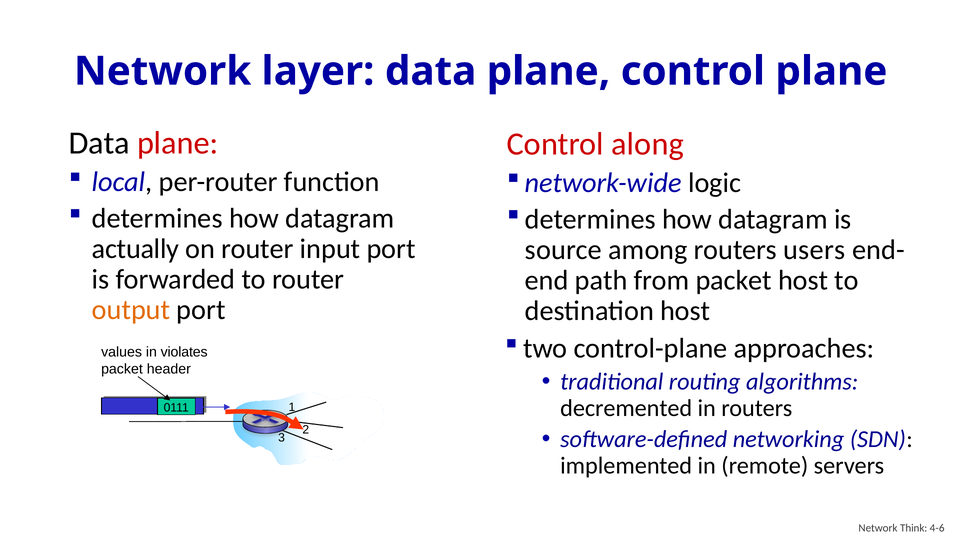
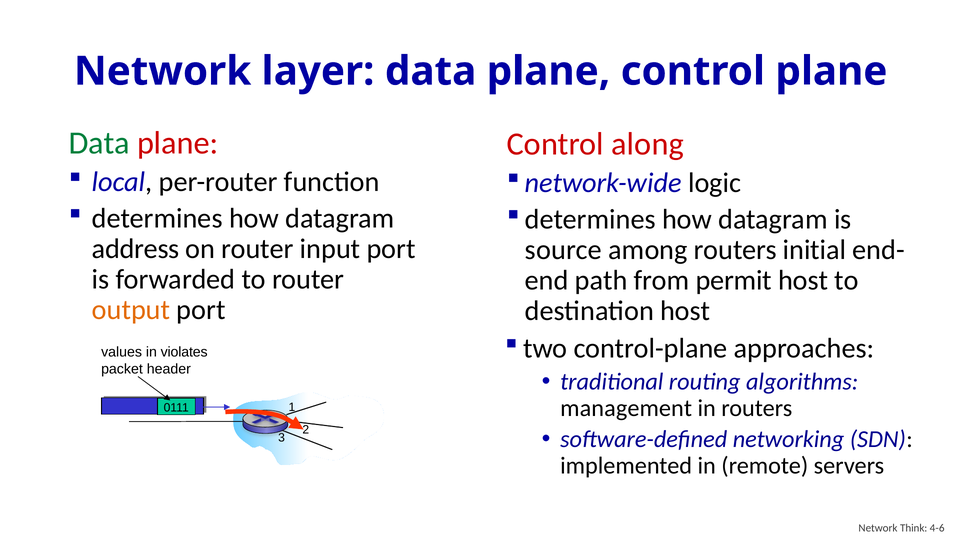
Data at (99, 143) colour: black -> green
actually: actually -> address
users: users -> initial
from packet: packet -> permit
decremented: decremented -> management
